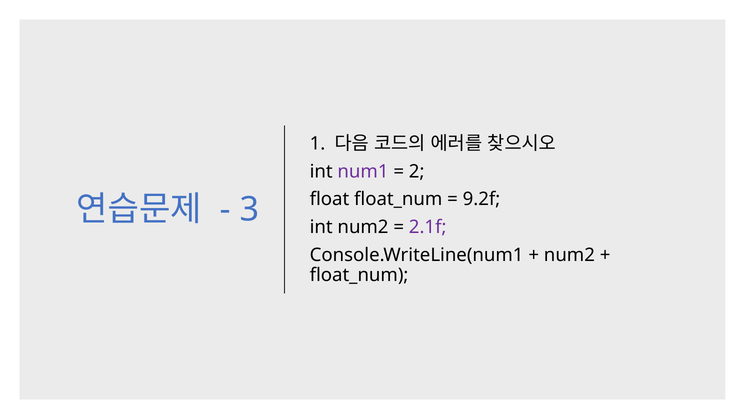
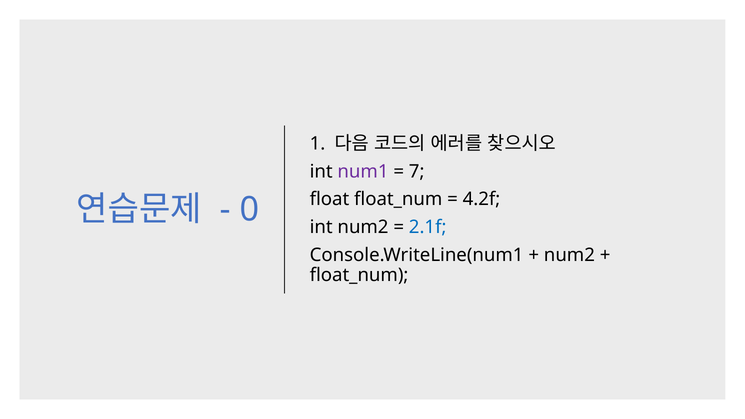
2: 2 -> 7
9.2f: 9.2f -> 4.2f
3: 3 -> 0
2.1f colour: purple -> blue
